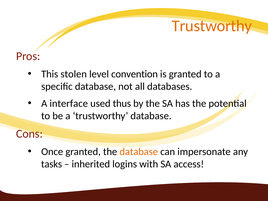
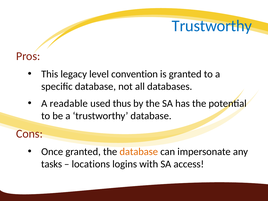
Trustworthy at (212, 26) colour: orange -> blue
stolen: stolen -> legacy
interface: interface -> readable
inherited: inherited -> locations
